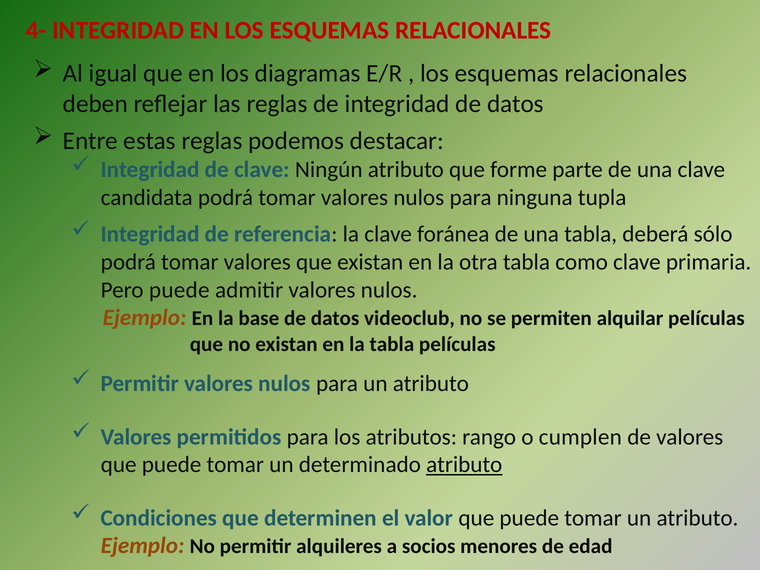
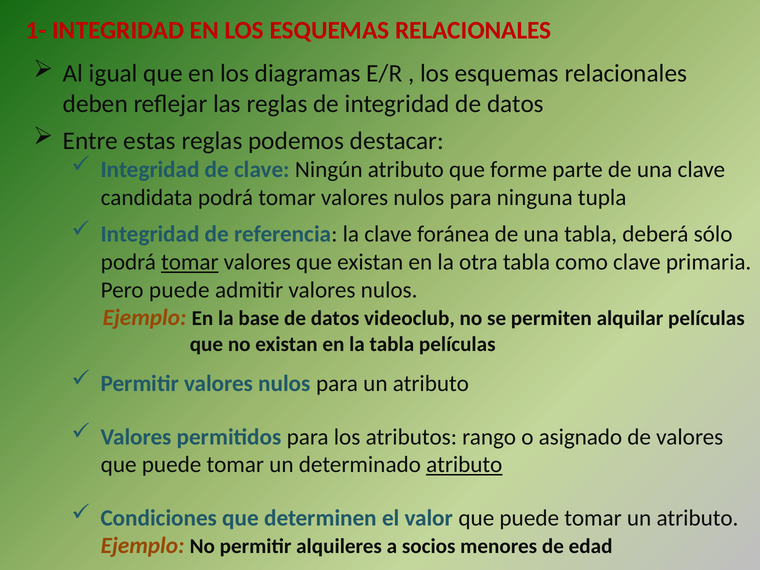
4-: 4- -> 1-
tomar at (190, 262) underline: none -> present
cumplen: cumplen -> asignado
